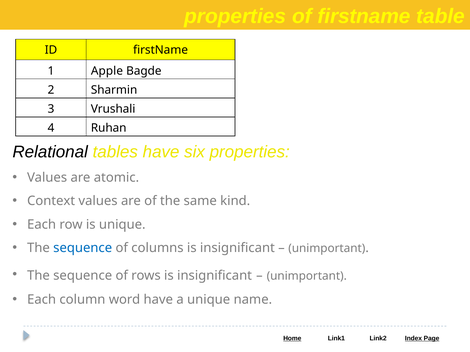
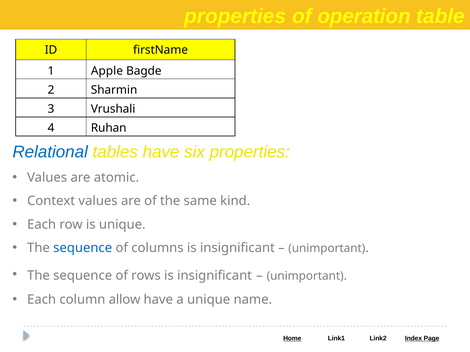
of firstname: firstname -> operation
Relational colour: black -> blue
word: word -> allow
